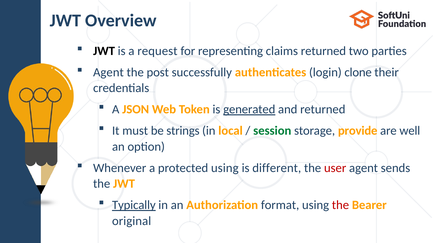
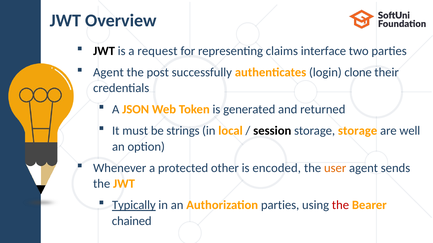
claims returned: returned -> interface
generated underline: present -> none
session colour: green -> black
storage provide: provide -> storage
protected using: using -> other
different: different -> encoded
user colour: red -> orange
Authorization format: format -> parties
original: original -> chained
